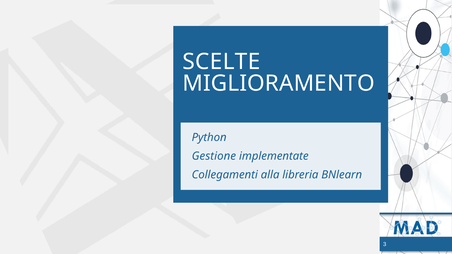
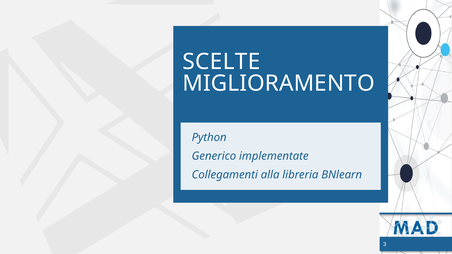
Gestione: Gestione -> Generico
